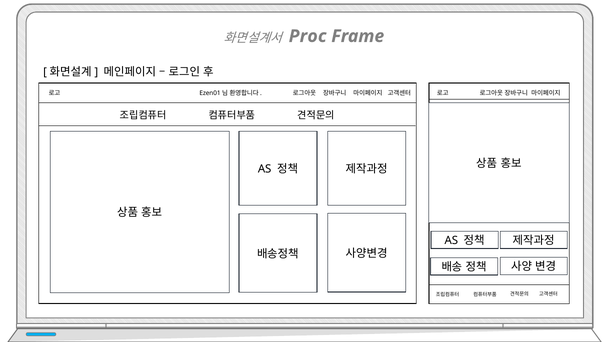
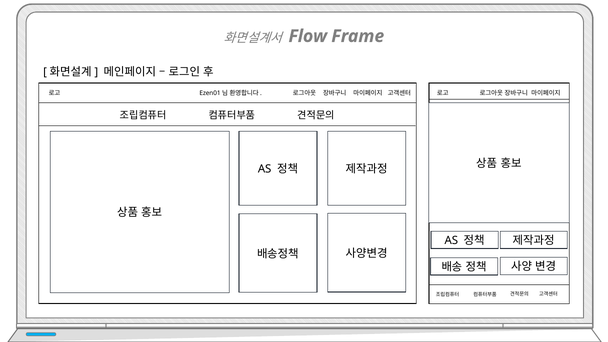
Proc: Proc -> Flow
